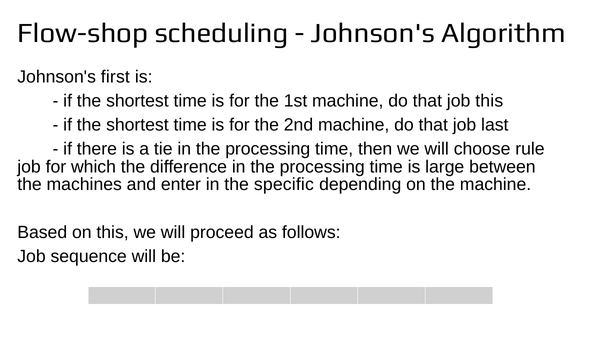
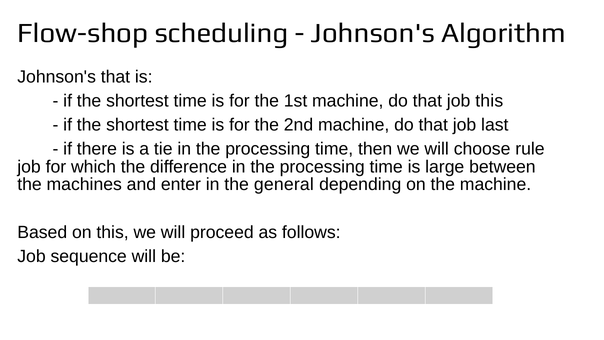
Johnson's first: first -> that
specific: specific -> general
